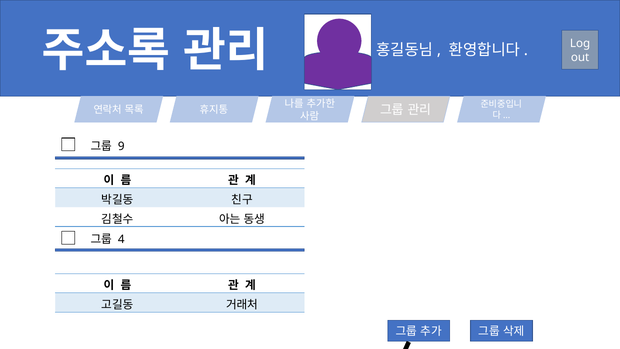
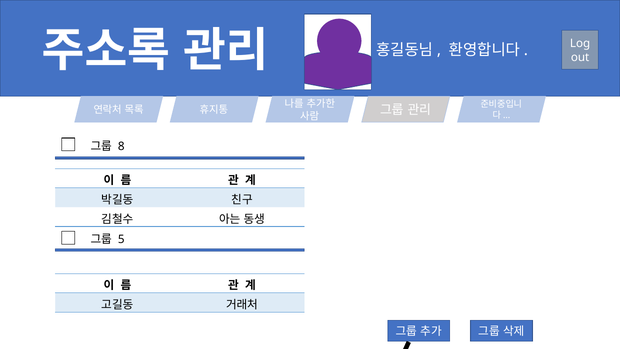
9: 9 -> 8
4: 4 -> 5
